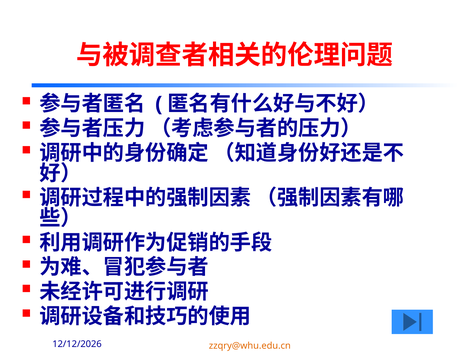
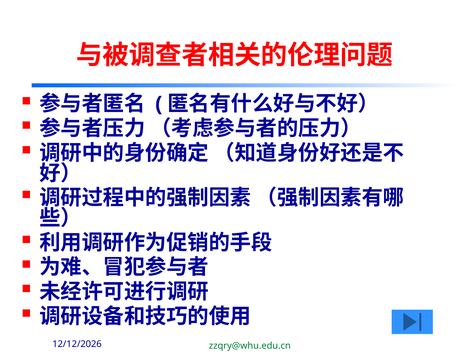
zzqry@whu.edu.cn colour: orange -> green
